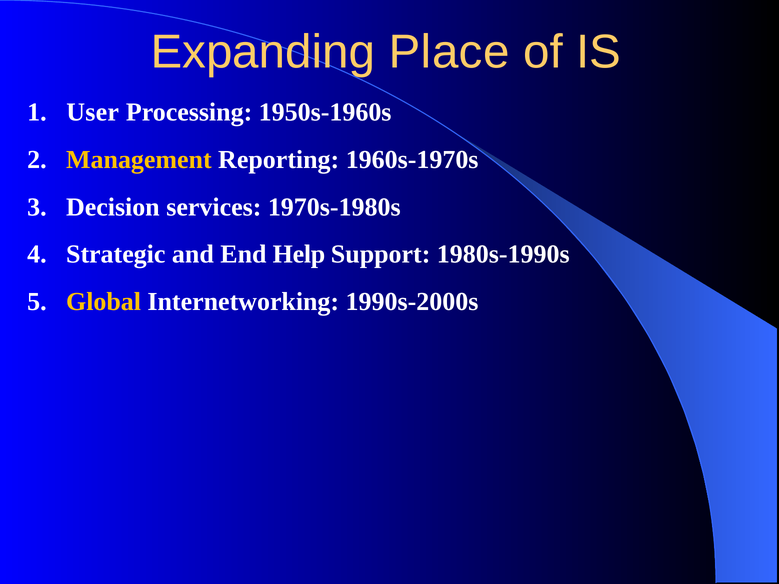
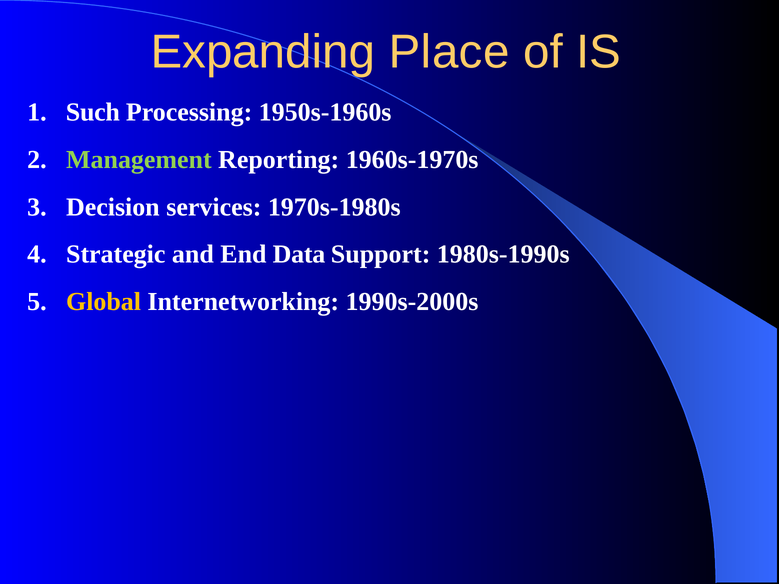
User: User -> Such
Management colour: yellow -> light green
Help: Help -> Data
